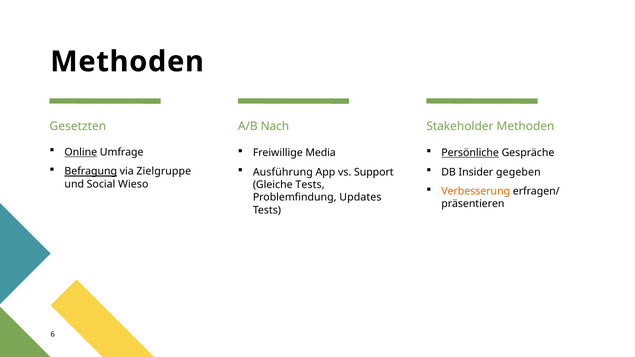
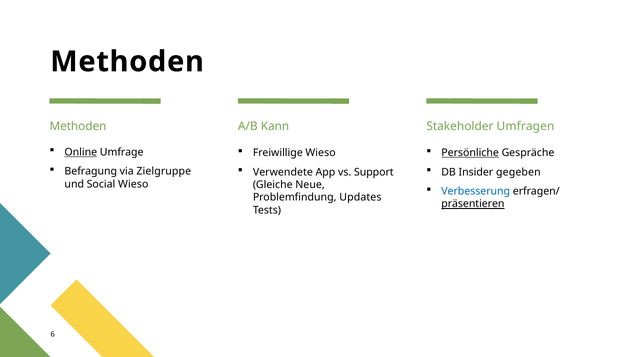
Gesetzten at (78, 126): Gesetzten -> Methoden
Nach: Nach -> Kann
Stakeholder Methoden: Methoden -> Umfragen
Freiwillige Media: Media -> Wieso
Befragung underline: present -> none
Ausführung: Ausführung -> Verwendete
Gleiche Tests: Tests -> Neue
Verbesserung colour: orange -> blue
präsentieren underline: none -> present
